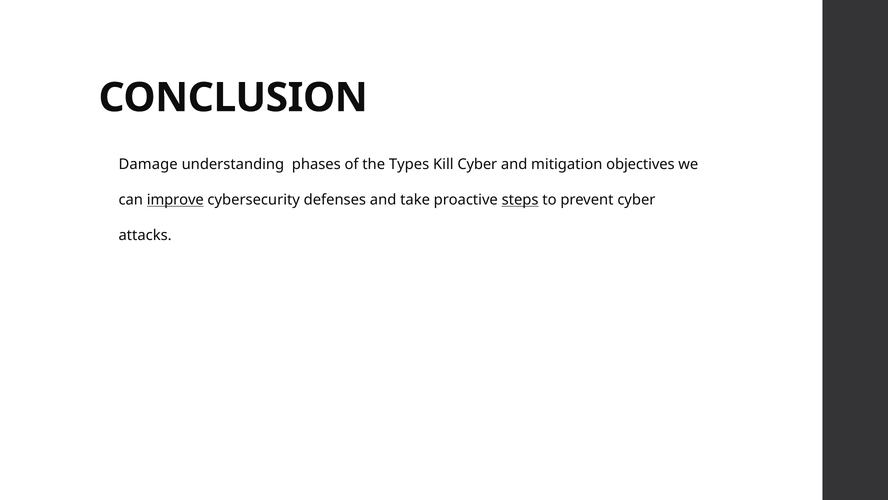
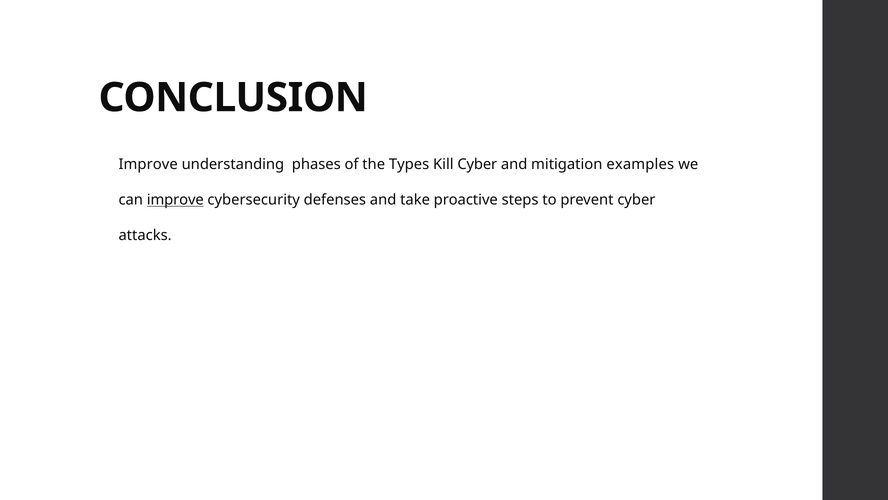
Damage at (148, 164): Damage -> Improve
objectives: objectives -> examples
steps underline: present -> none
